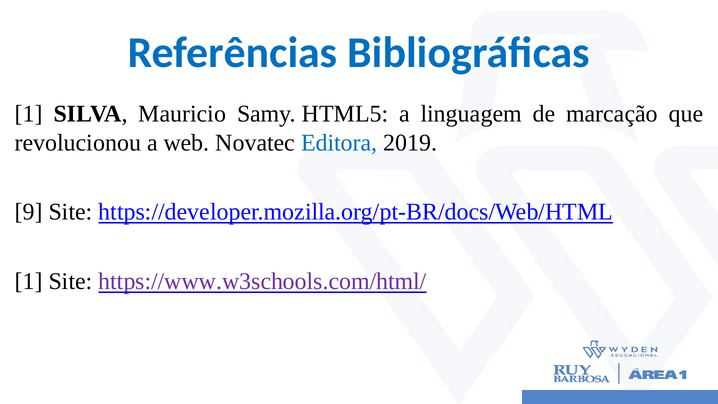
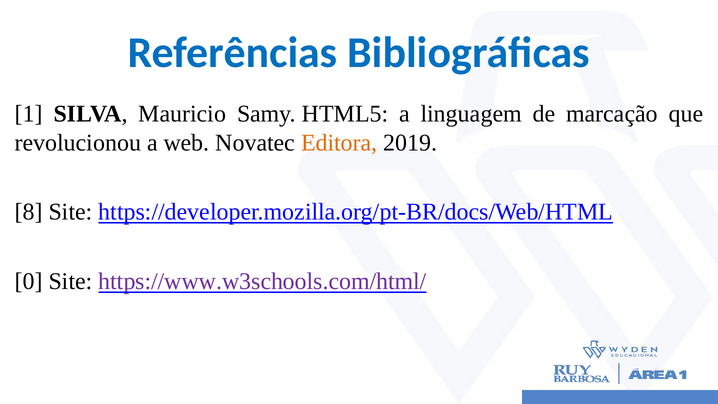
Editora colour: blue -> orange
9: 9 -> 8
1 at (29, 281): 1 -> 0
